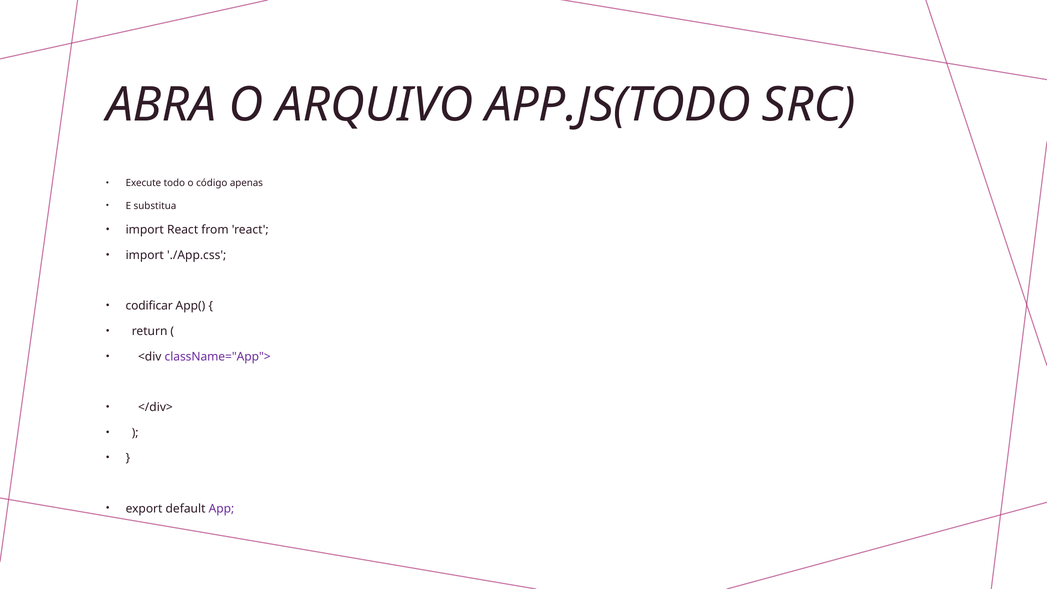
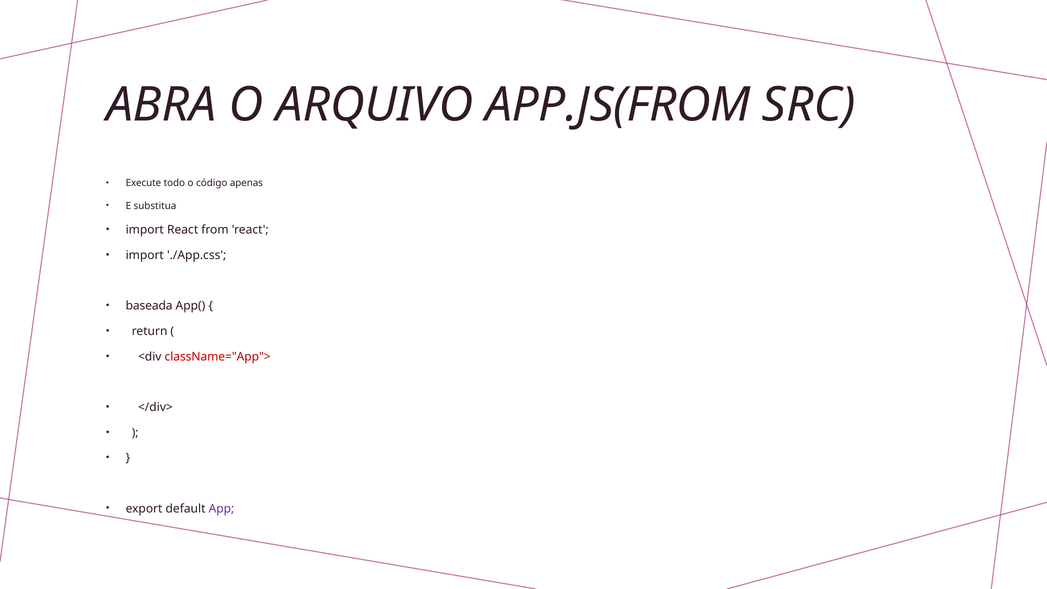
APP.JS(TODO: APP.JS(TODO -> APP.JS(FROM
codificar: codificar -> baseada
className="App"> colour: purple -> red
